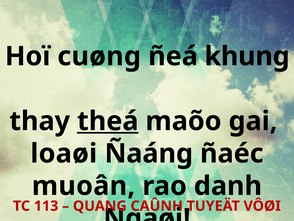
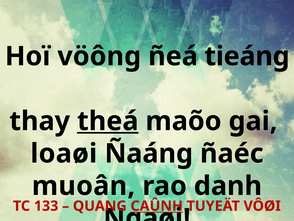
cuøng: cuøng -> vöông
khung: khung -> tieáng
113: 113 -> 133
CAÛNH underline: none -> present
